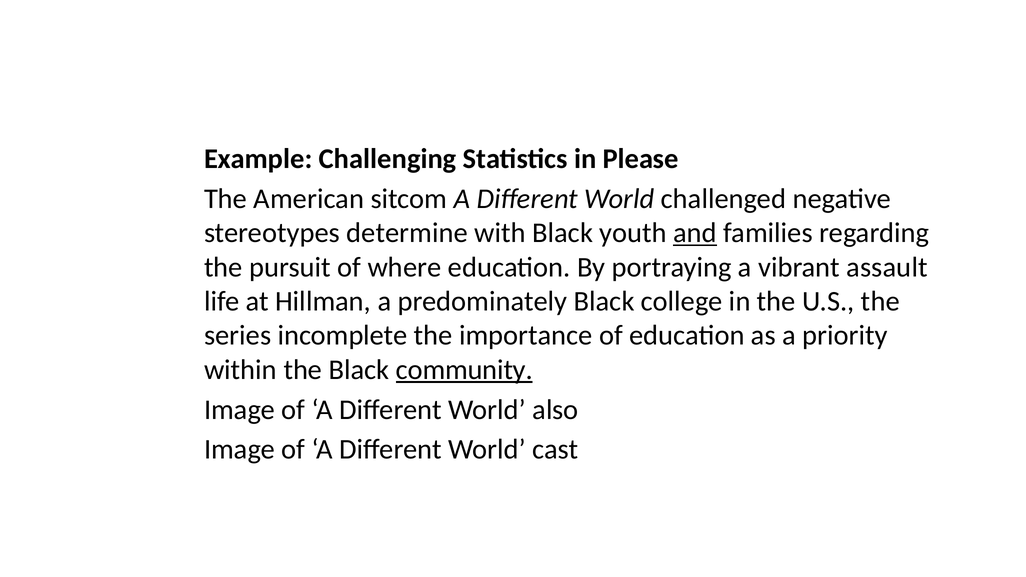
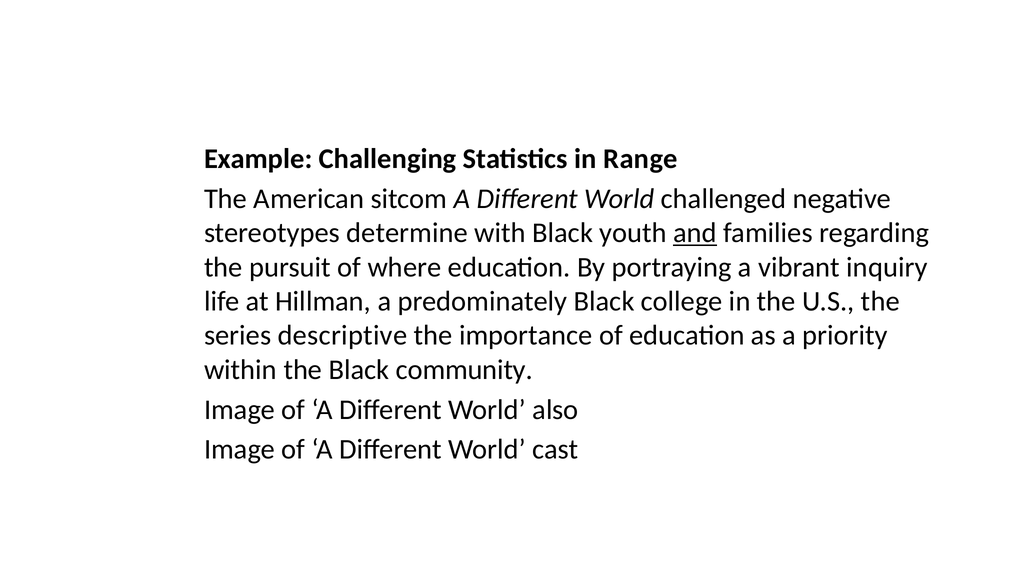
Please: Please -> Range
assault: assault -> inquiry
incomplete: incomplete -> descriptive
community underline: present -> none
